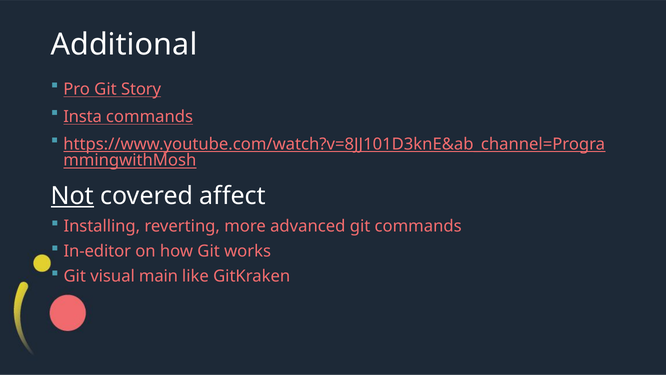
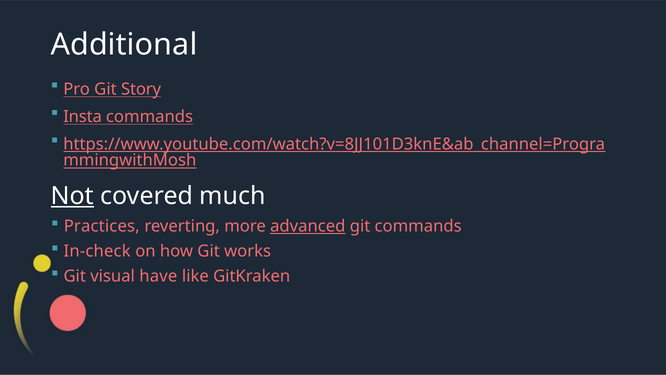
affect: affect -> much
Installing: Installing -> Practices
advanced underline: none -> present
In-editor: In-editor -> In-check
main: main -> have
